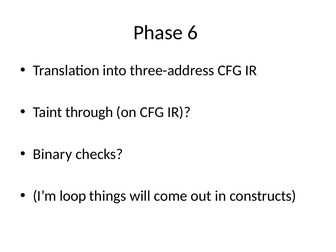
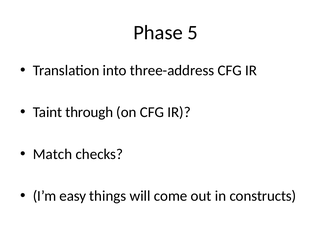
6: 6 -> 5
Binary: Binary -> Match
loop: loop -> easy
